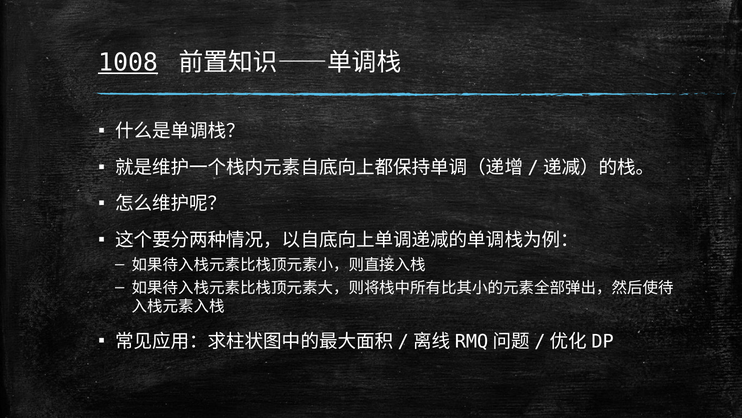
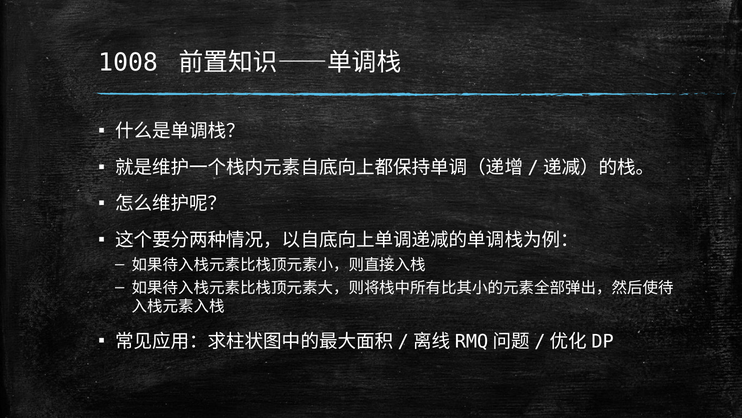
1008 underline: present -> none
